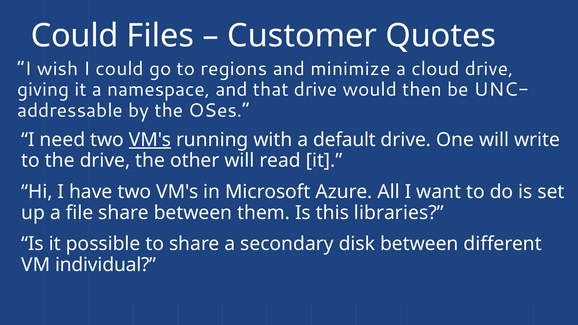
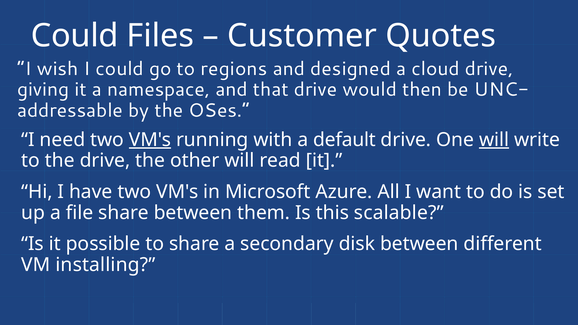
minimize: minimize -> designed
will at (494, 140) underline: none -> present
libraries: libraries -> scalable
individual: individual -> installing
